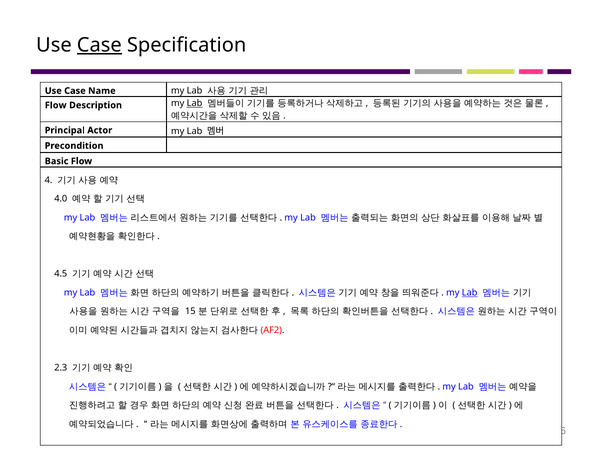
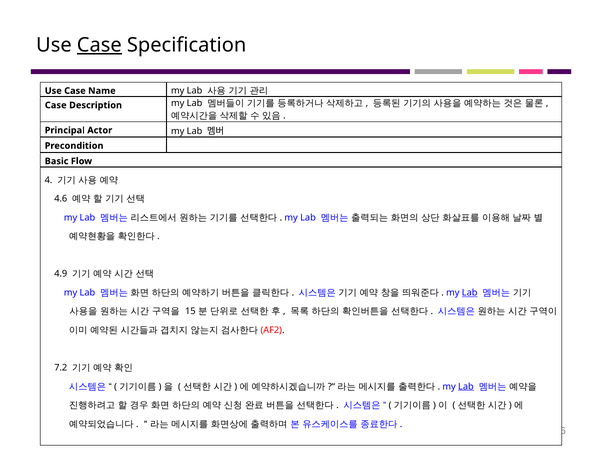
Flow at (56, 105): Flow -> Case
Lab at (195, 103) underline: present -> none
4.0: 4.0 -> 4.6
4.5: 4.5 -> 4.9
2.3: 2.3 -> 7.2
Lab at (466, 387) underline: none -> present
